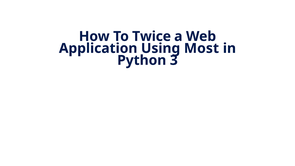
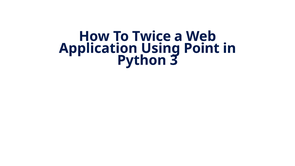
Most: Most -> Point
